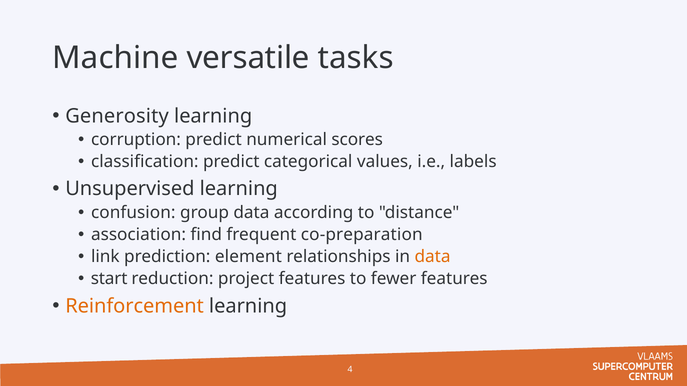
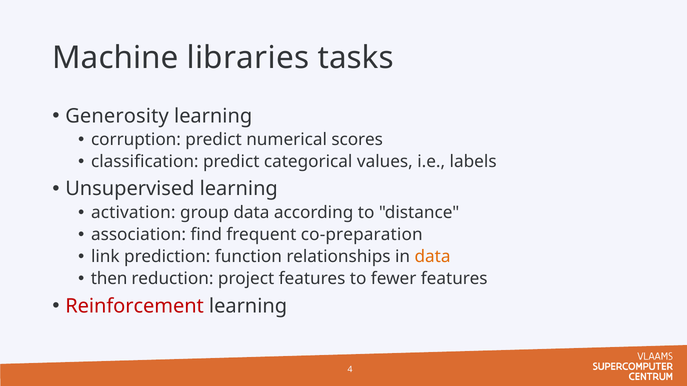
versatile: versatile -> libraries
confusion: confusion -> activation
element: element -> function
start: start -> then
Reinforcement colour: orange -> red
